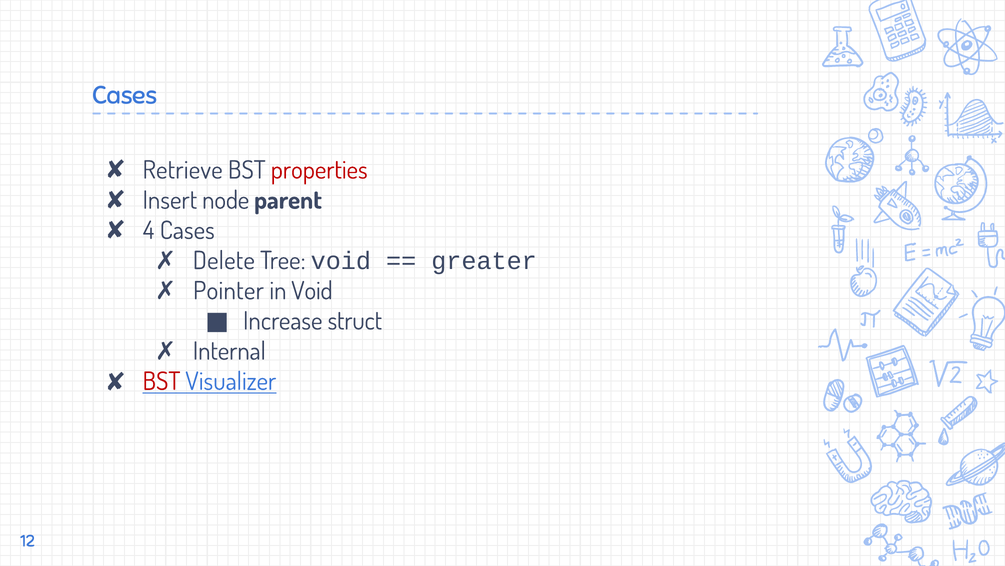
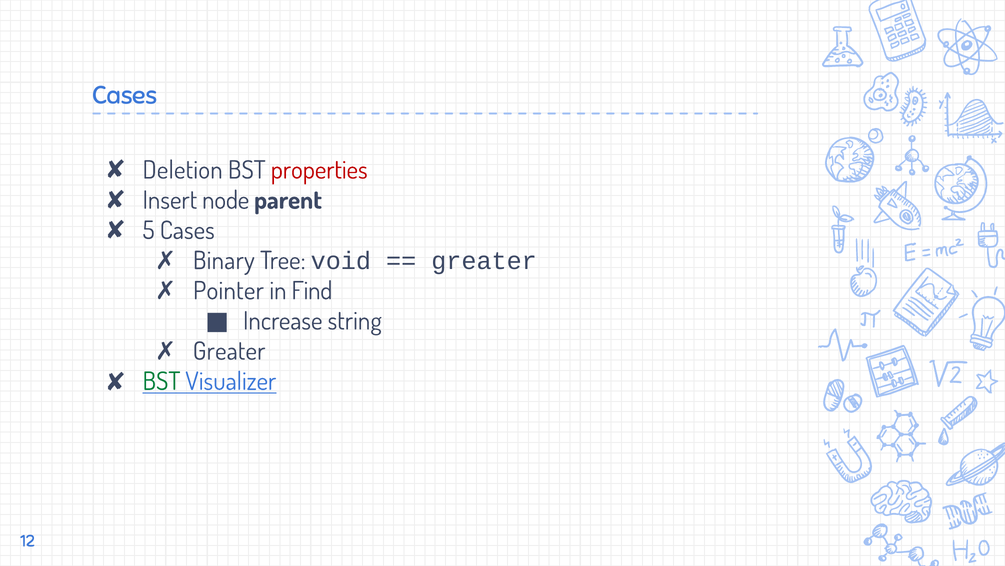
Retrieve: Retrieve -> Deletion
4: 4 -> 5
Delete: Delete -> Binary
in Void: Void -> Find
struct: struct -> string
Internal at (229, 351): Internal -> Greater
BST at (161, 381) colour: red -> green
